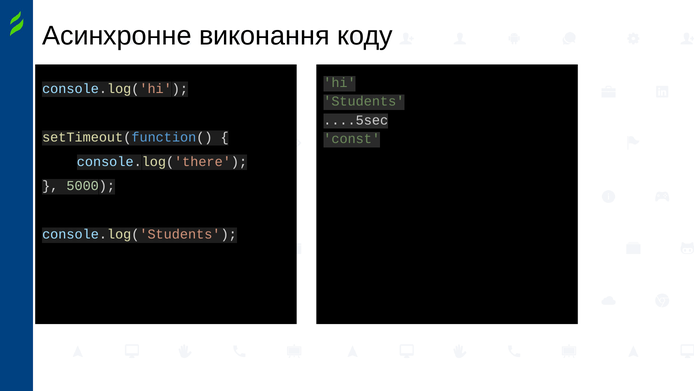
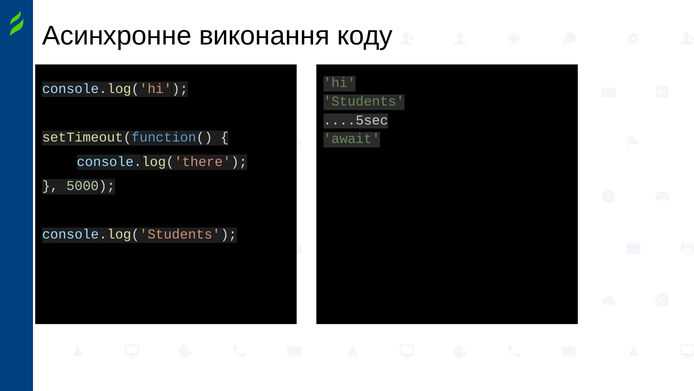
const: const -> await
